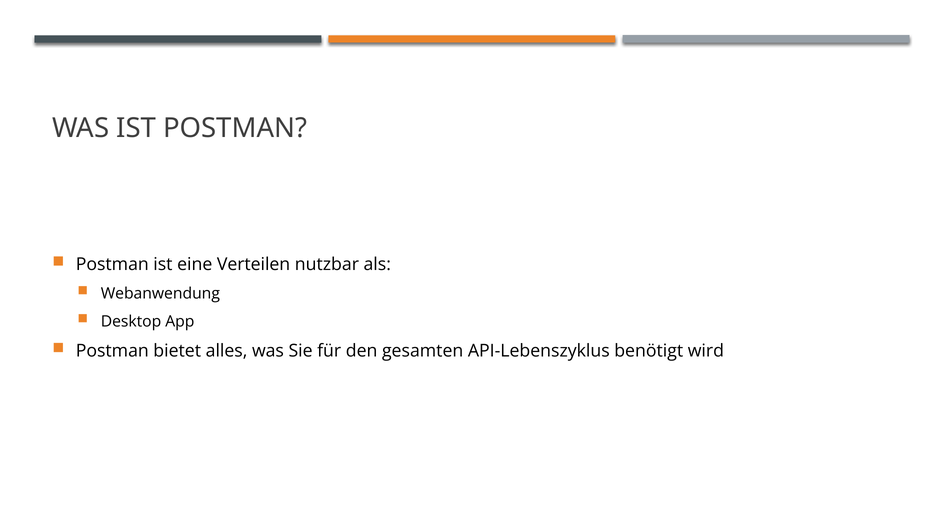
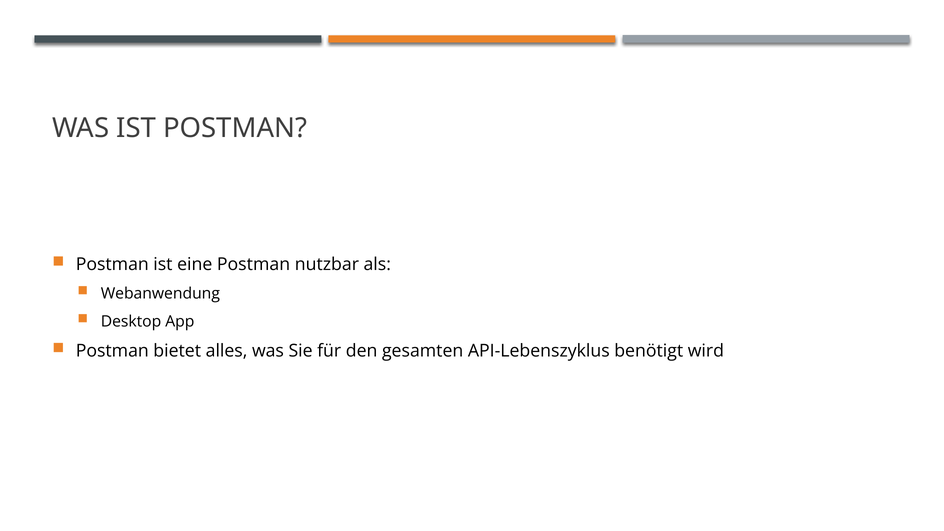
eine Verteilen: Verteilen -> Postman
